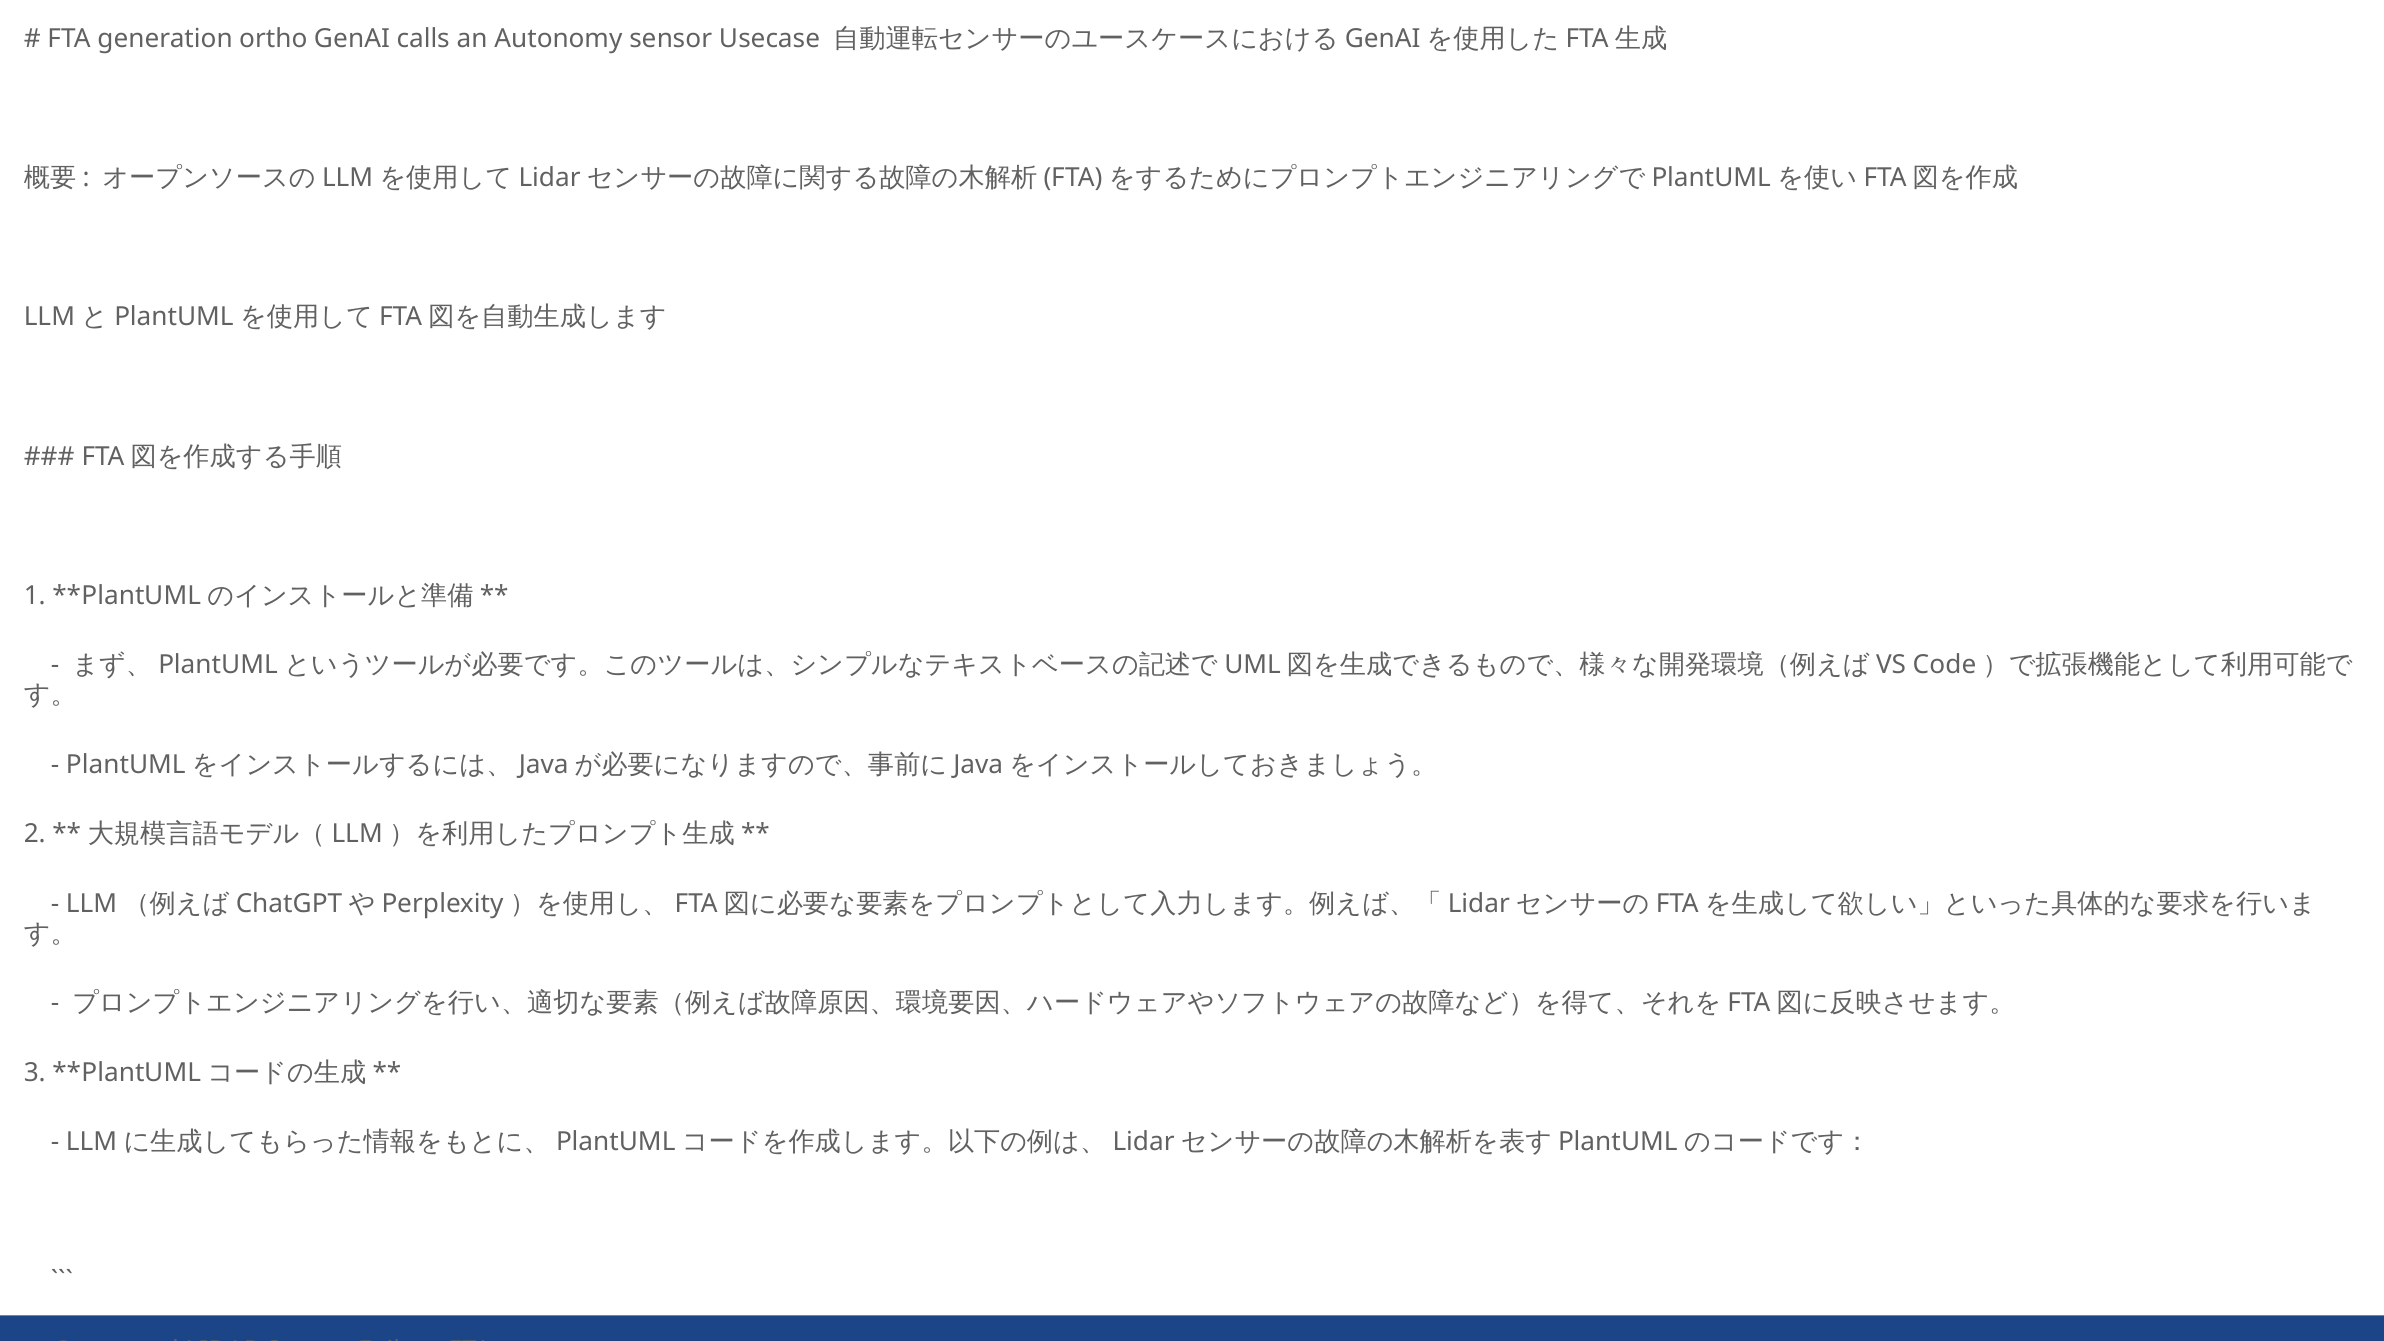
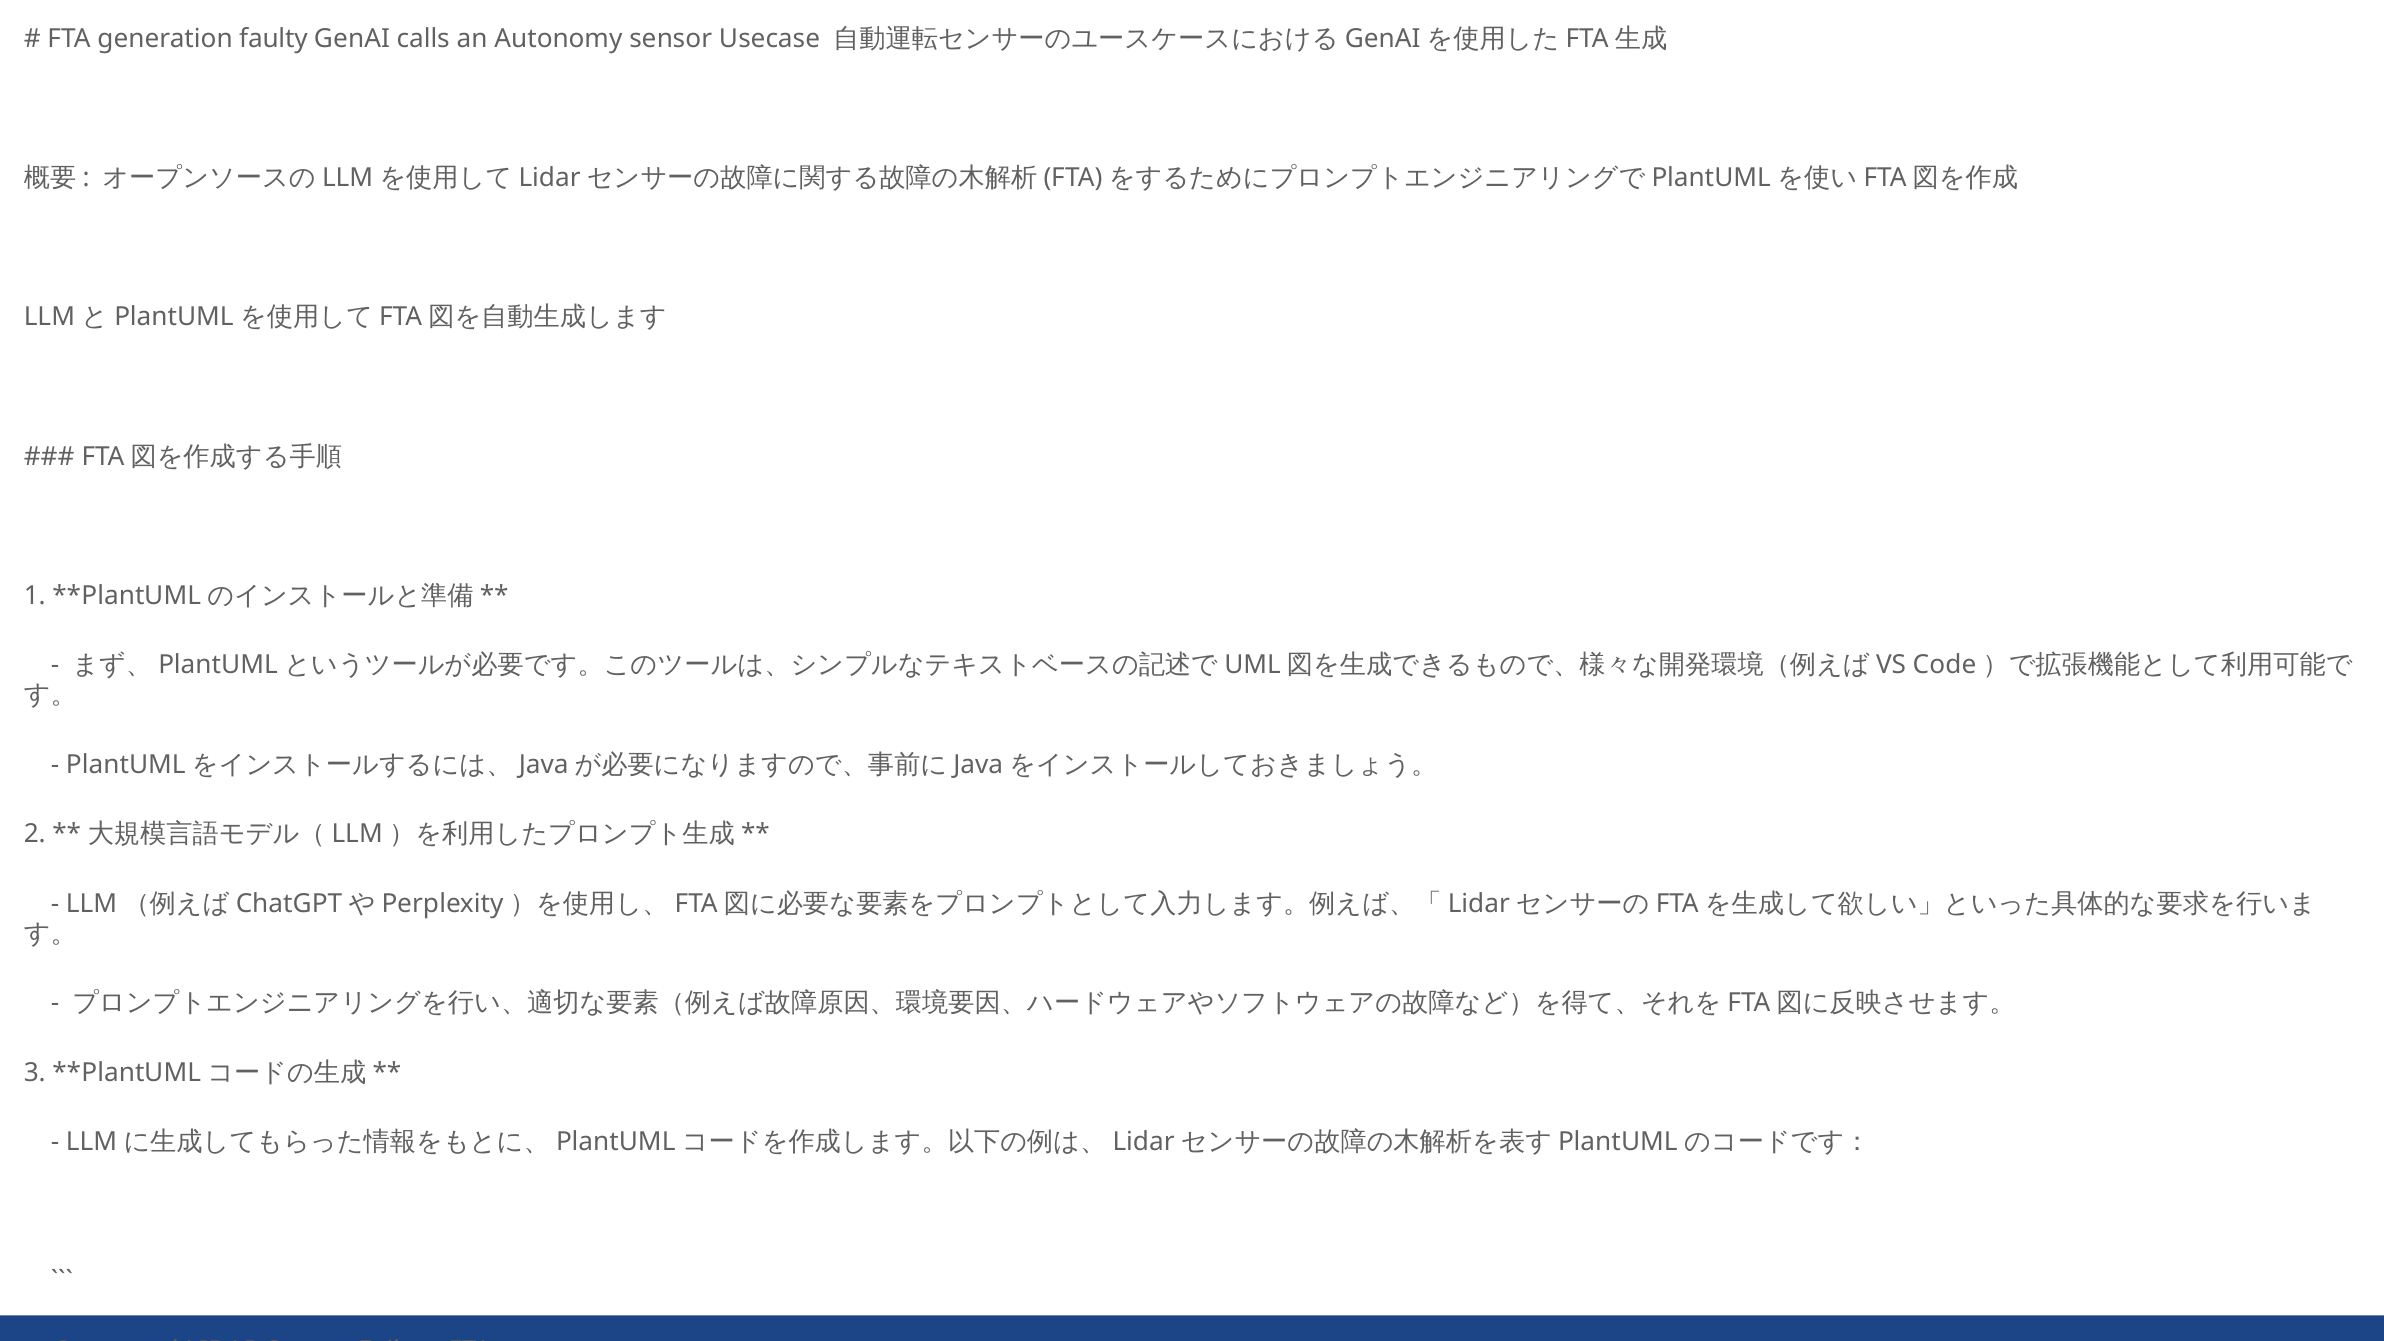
generation ortho: ortho -> faulty
